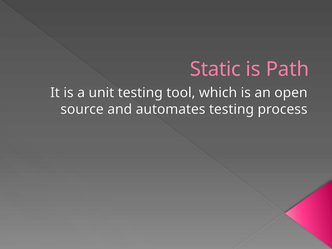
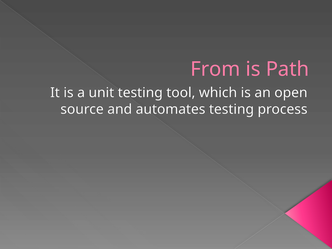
Static: Static -> From
